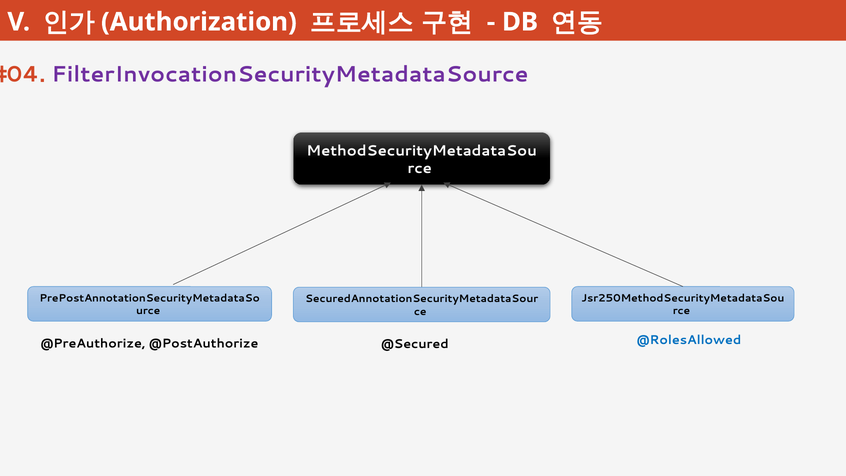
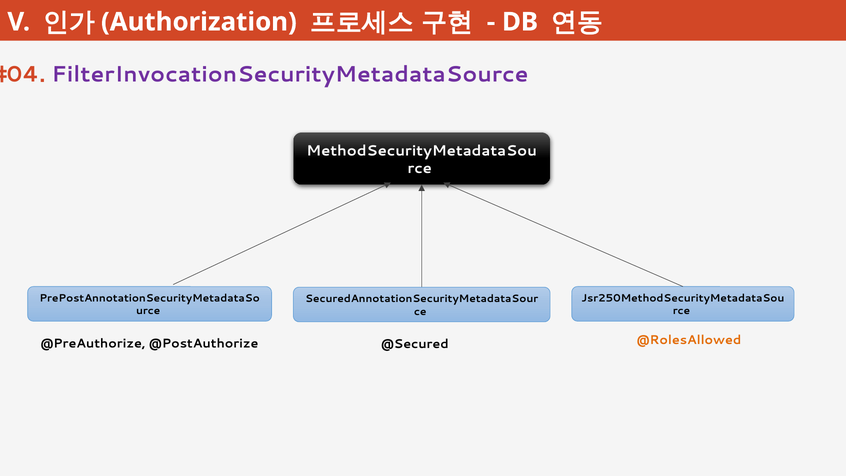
@RolesAllowed colour: blue -> orange
